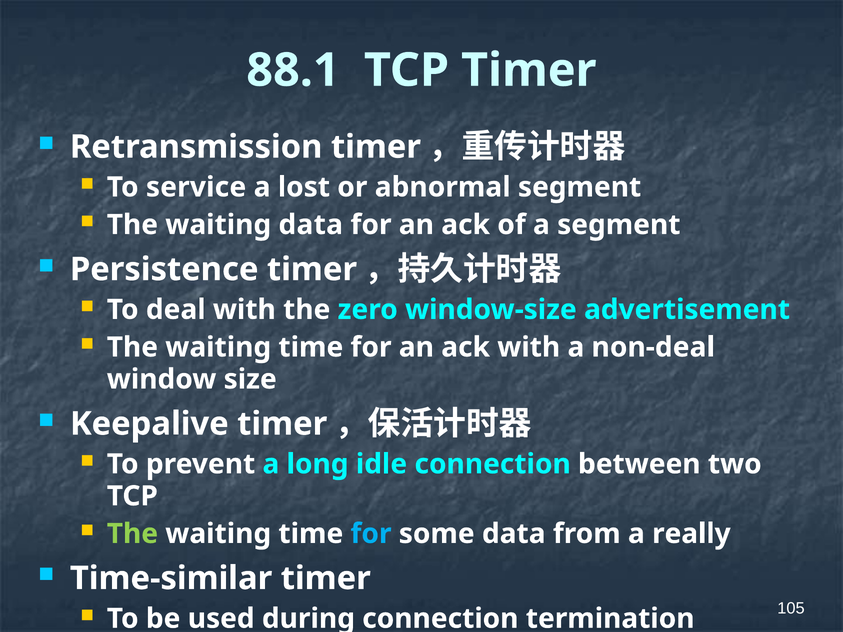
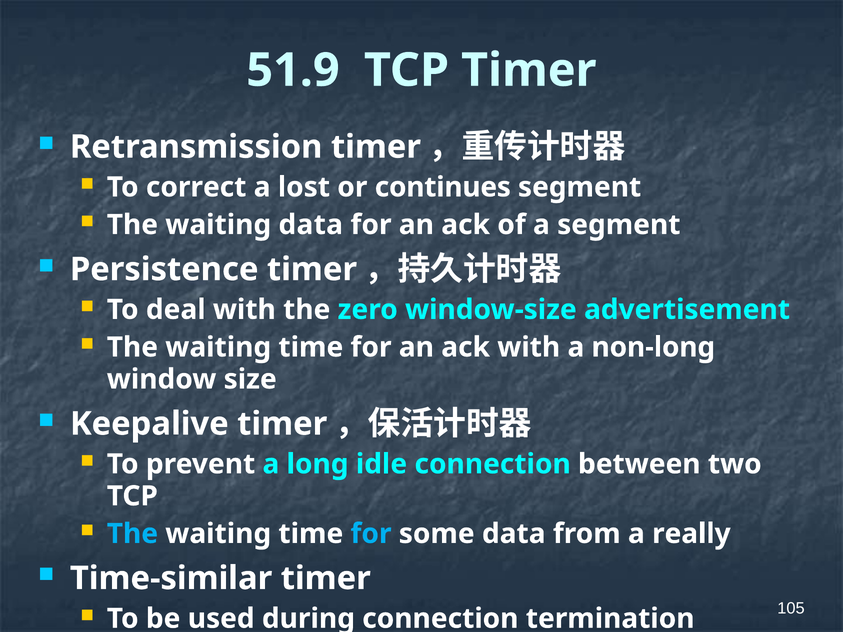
88.1: 88.1 -> 51.9
service: service -> correct
abnormal: abnormal -> continues
non-deal: non-deal -> non-long
The at (132, 534) colour: light green -> light blue
